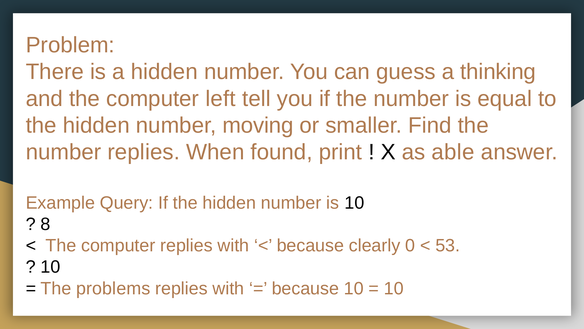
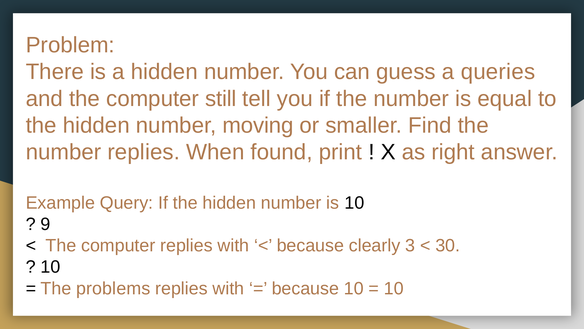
thinking: thinking -> queries
left: left -> still
able: able -> right
8: 8 -> 9
0: 0 -> 3
53: 53 -> 30
